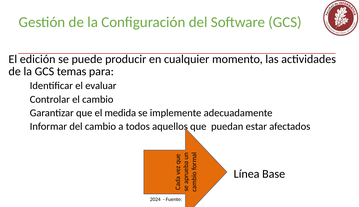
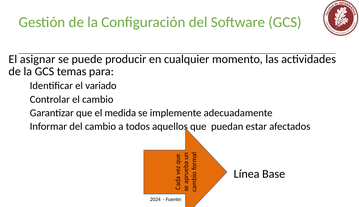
edición: edición -> asignar
evaluar: evaluar -> variado
